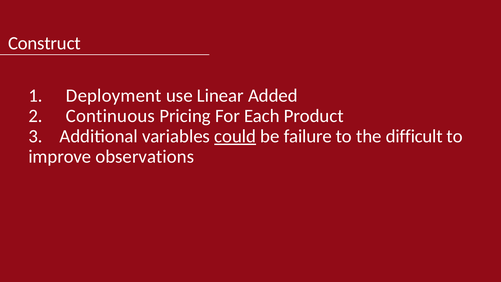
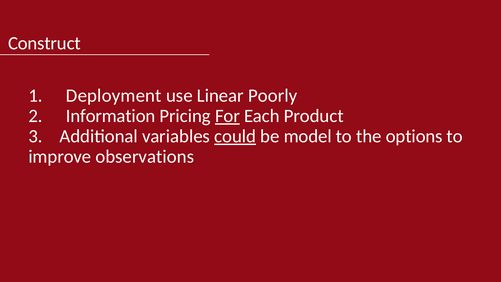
Added: Added -> Poorly
Continuous: Continuous -> Information
For underline: none -> present
failure: failure -> model
difficult: difficult -> options
